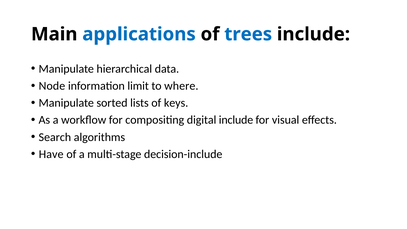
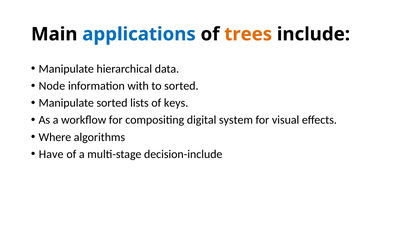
trees colour: blue -> orange
limit: limit -> with
to where: where -> sorted
digital include: include -> system
Search: Search -> Where
